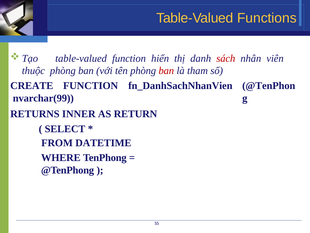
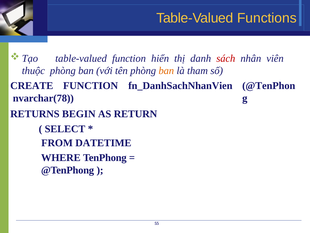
ban at (166, 71) colour: red -> orange
nvarchar(99: nvarchar(99 -> nvarchar(78
INNER: INNER -> BEGIN
